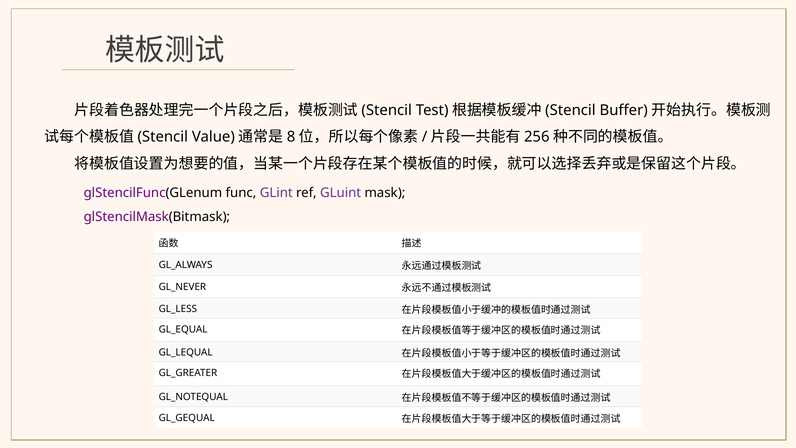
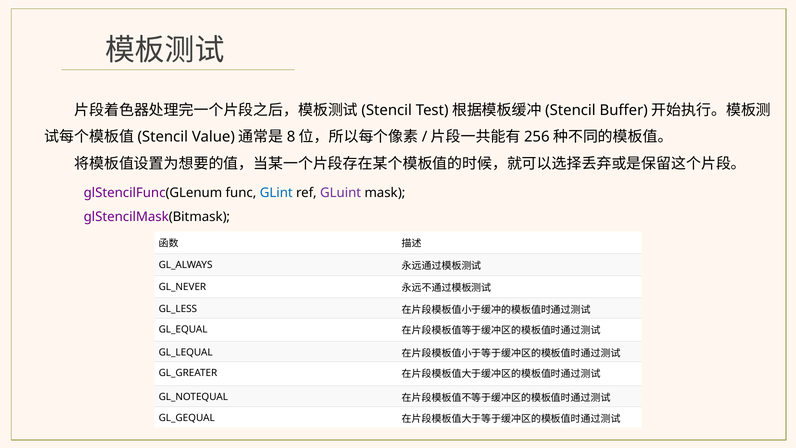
GLint colour: purple -> blue
